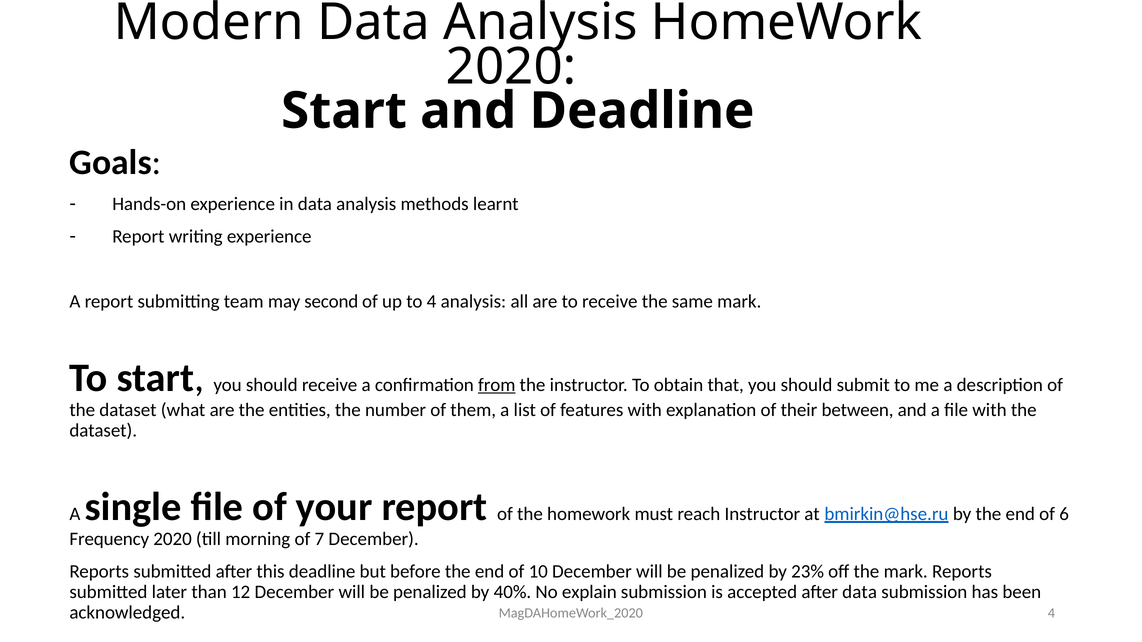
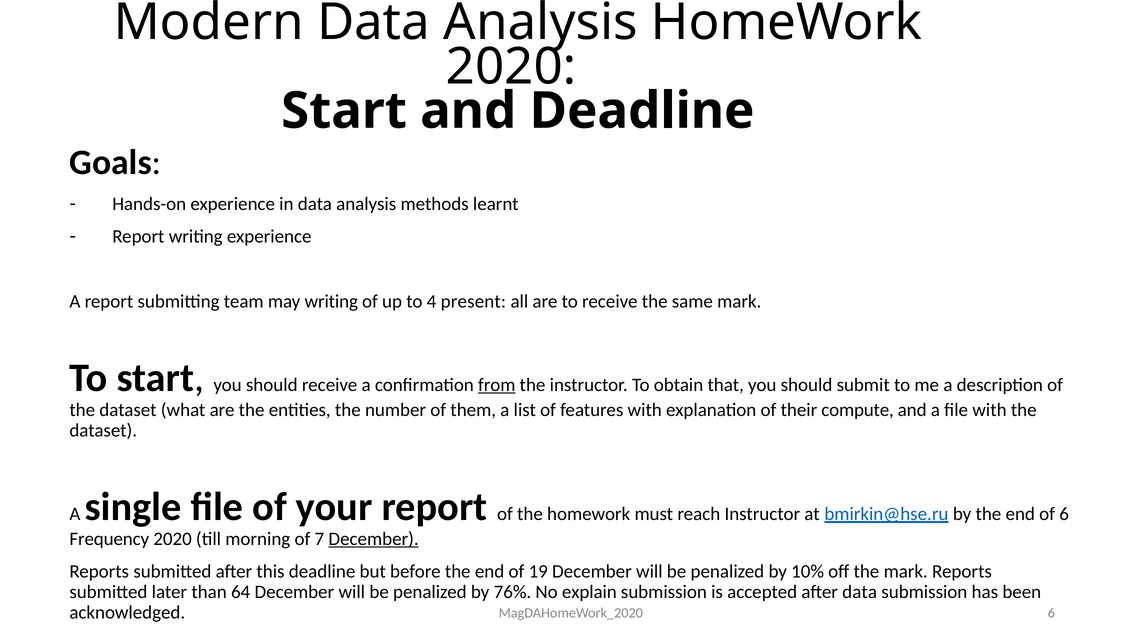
may second: second -> writing
4 analysis: analysis -> present
between: between -> compute
December at (374, 539) underline: none -> present
10: 10 -> 19
23%: 23% -> 10%
12: 12 -> 64
40%: 40% -> 76%
MagDAHomeWork_2020 4: 4 -> 6
